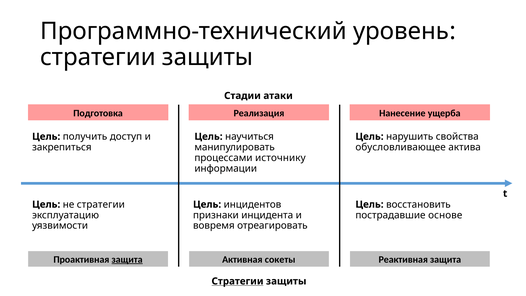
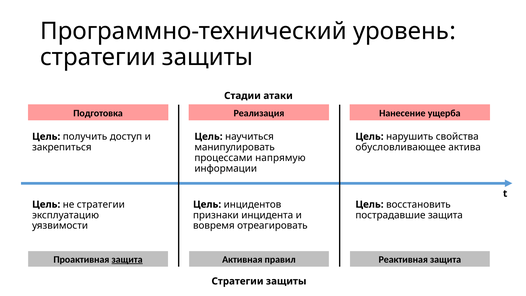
источнику: источнику -> напрямую
пострадавшие основе: основе -> защита
сокеты: сокеты -> правил
Стратегии at (237, 281) underline: present -> none
